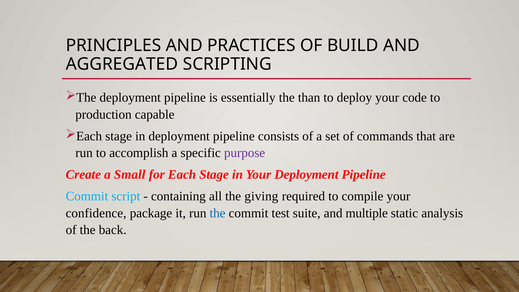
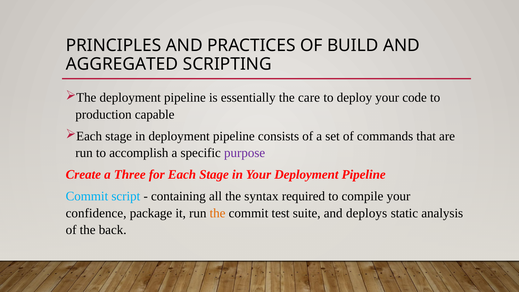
than: than -> care
Small: Small -> Three
giving: giving -> syntax
the at (218, 213) colour: blue -> orange
multiple: multiple -> deploys
